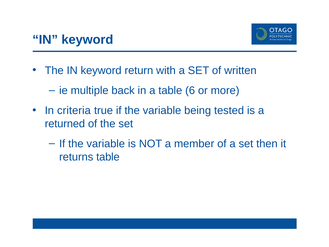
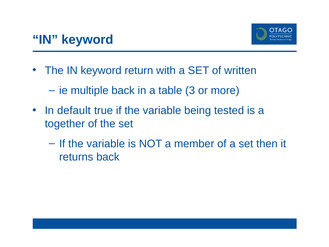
6: 6 -> 3
criteria: criteria -> default
returned: returned -> together
returns table: table -> back
